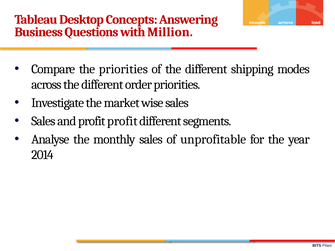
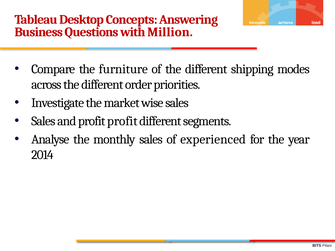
the priorities: priorities -> furniture
unprofitable: unprofitable -> experienced
